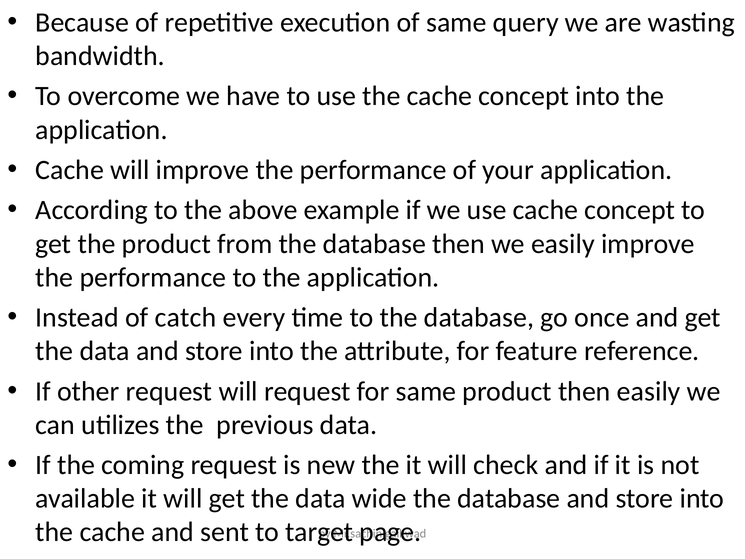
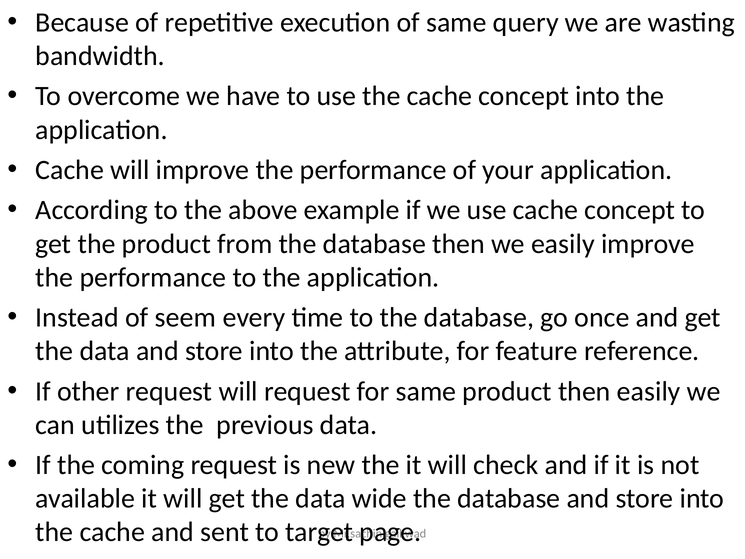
catch: catch -> seem
